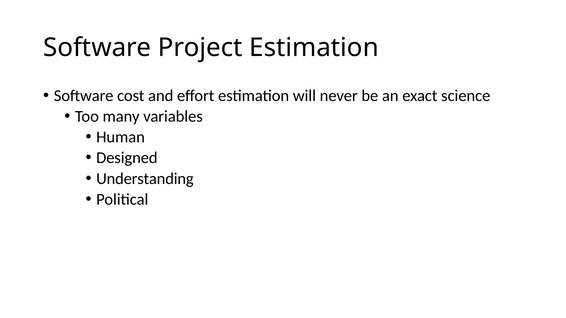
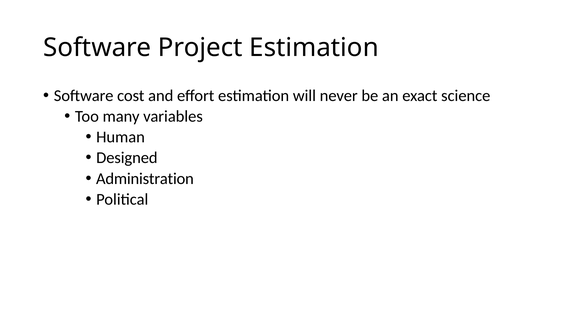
Understanding: Understanding -> Administration
